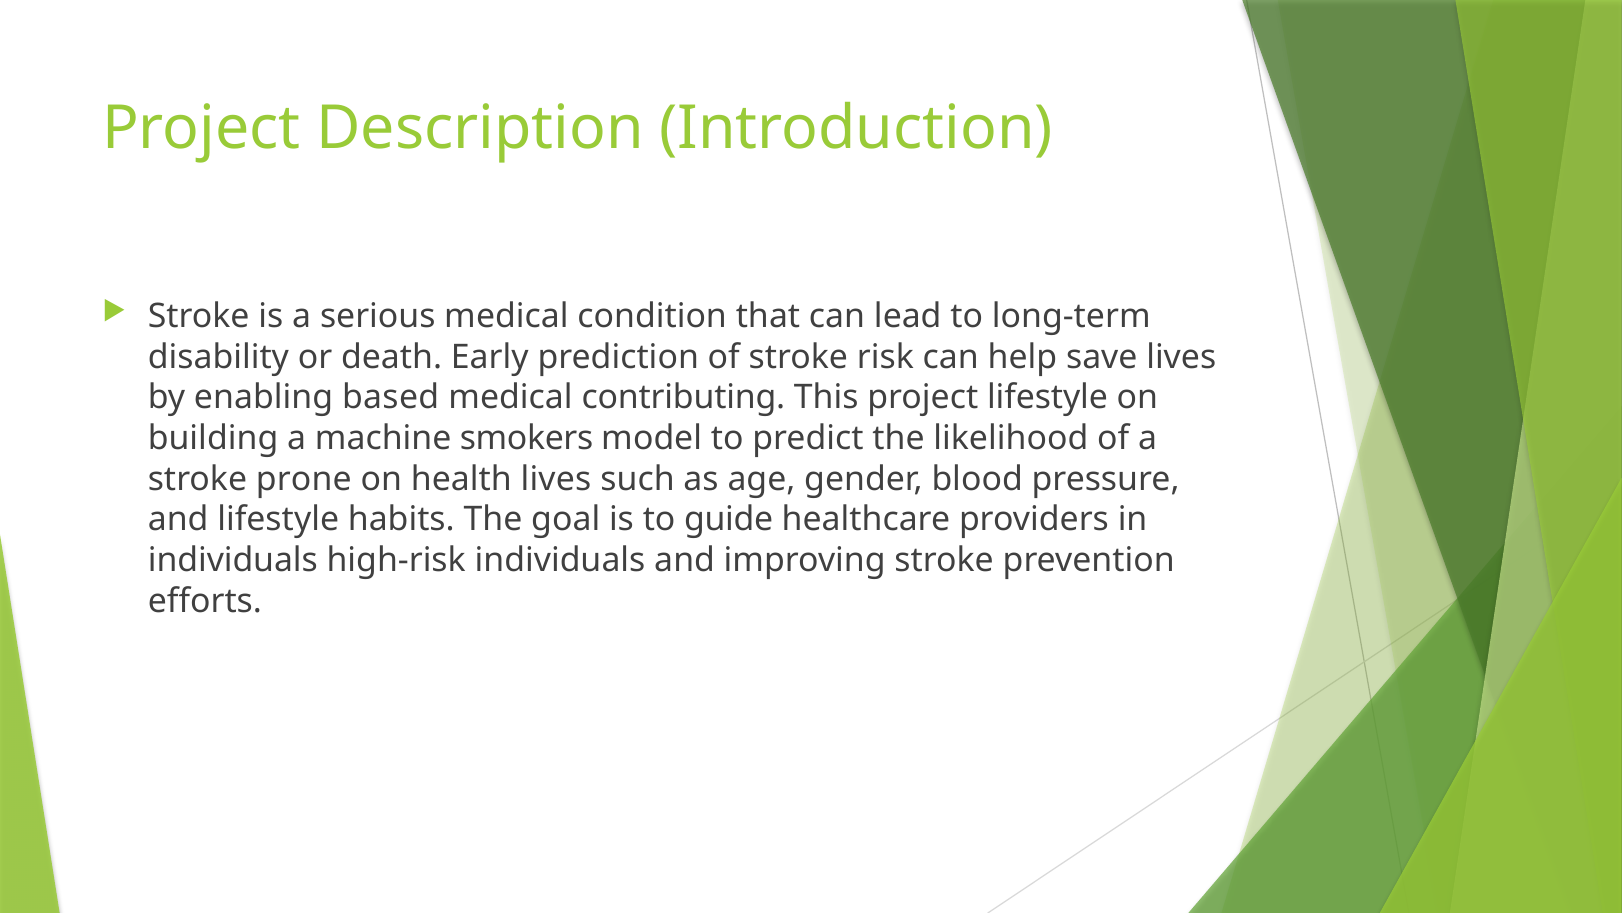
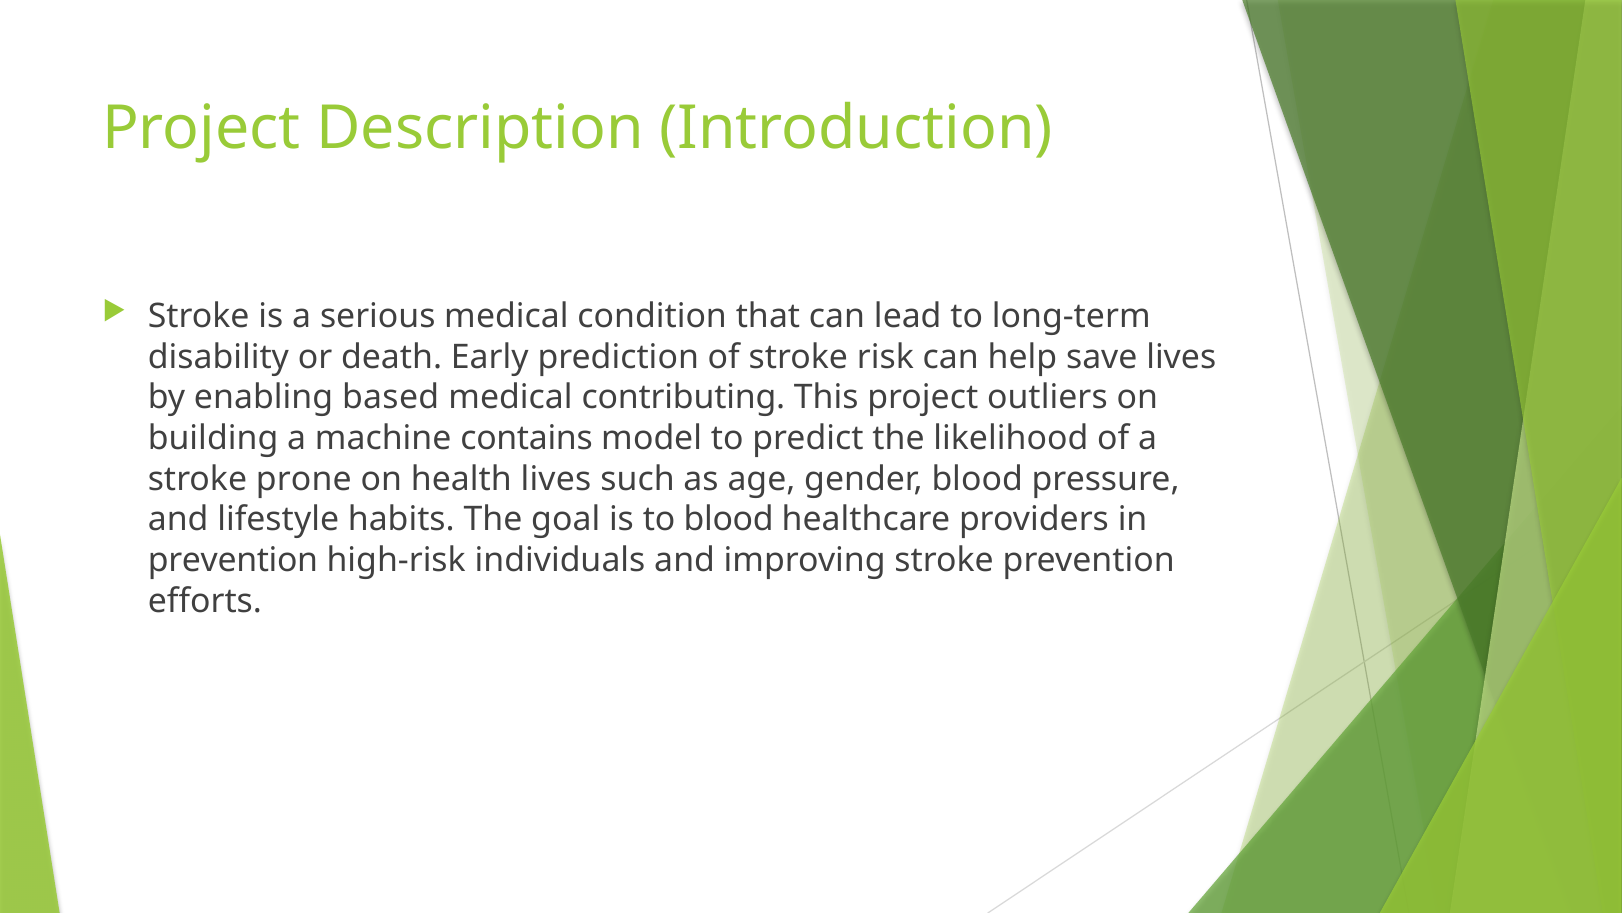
project lifestyle: lifestyle -> outliers
smokers: smokers -> contains
to guide: guide -> blood
individuals at (233, 560): individuals -> prevention
